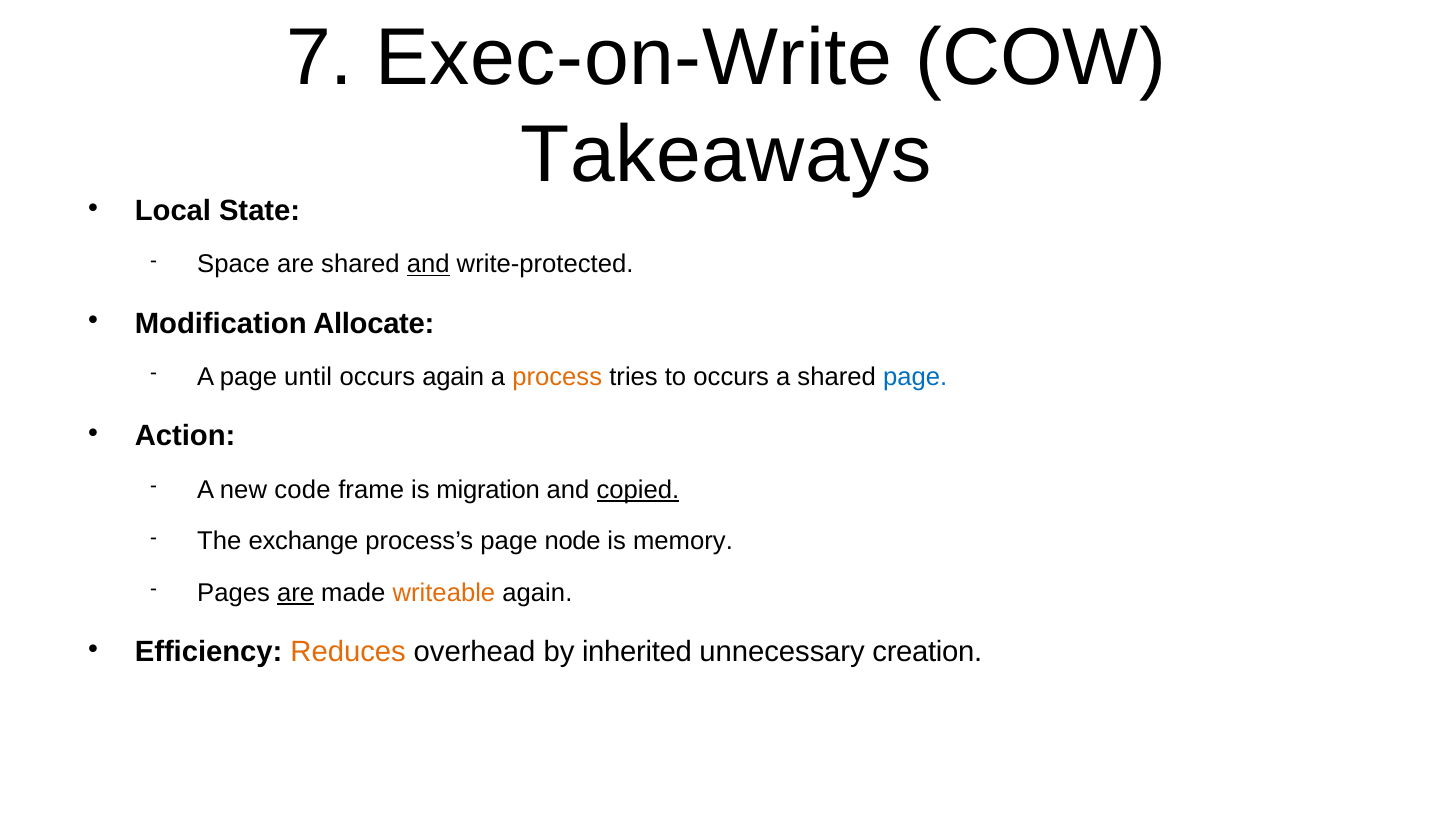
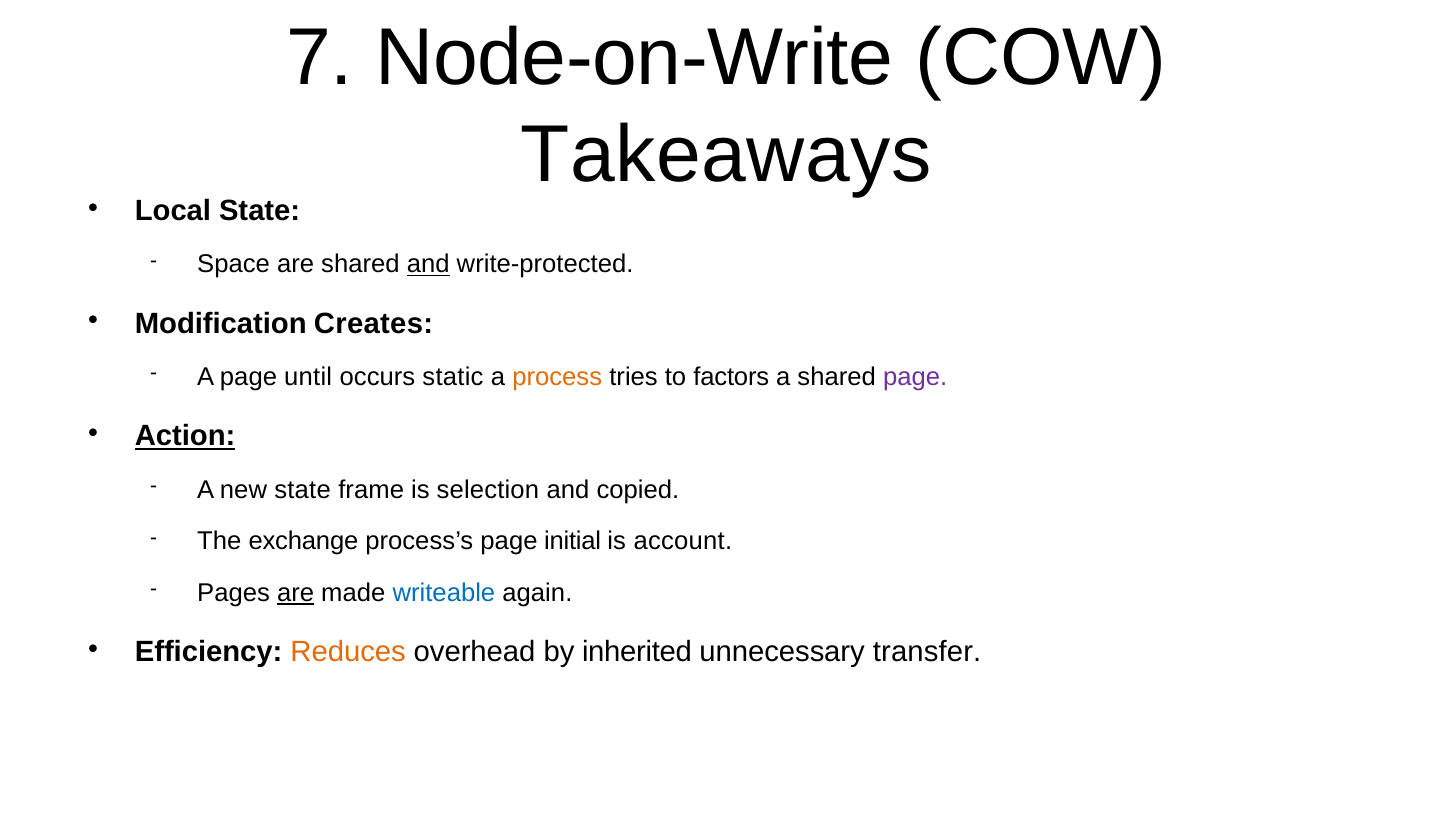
Exec-on-Write: Exec-on-Write -> Node-on-Write
Allocate: Allocate -> Creates
occurs again: again -> static
to occurs: occurs -> factors
page at (915, 377) colour: blue -> purple
Action underline: none -> present
new code: code -> state
migration: migration -> selection
copied underline: present -> none
node: node -> initial
memory: memory -> account
writeable colour: orange -> blue
creation: creation -> transfer
